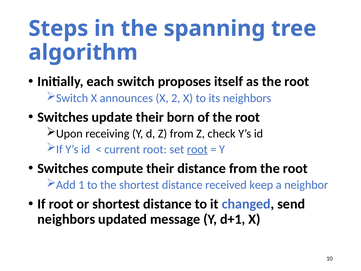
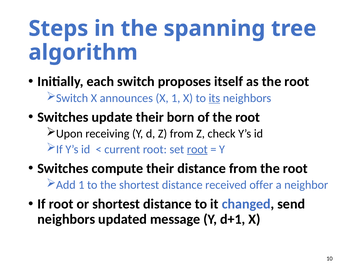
X 2: 2 -> 1
its underline: none -> present
keep: keep -> offer
